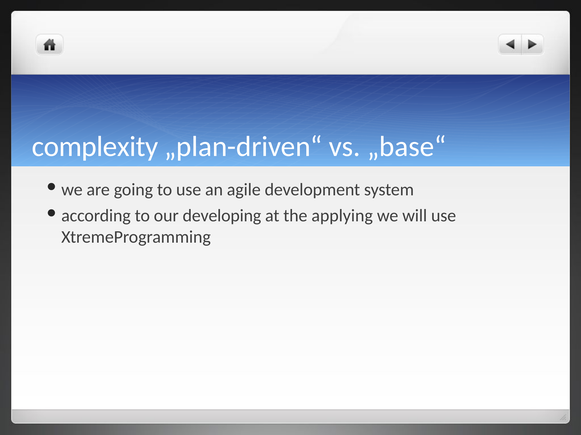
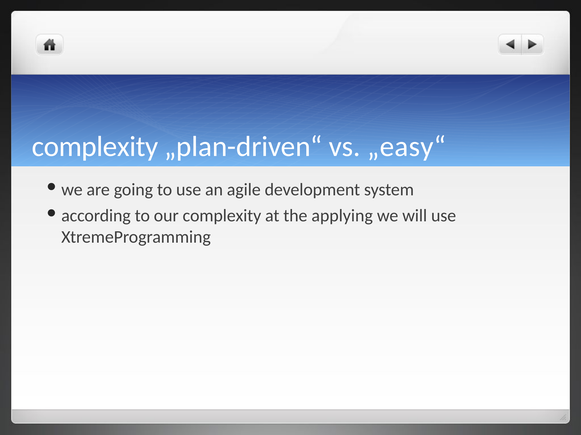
„base“: „base“ -> „easy“
our developing: developing -> complexity
